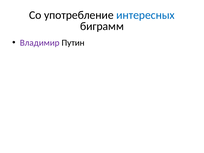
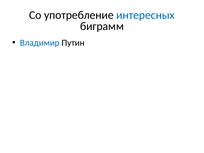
Владимир colour: purple -> blue
